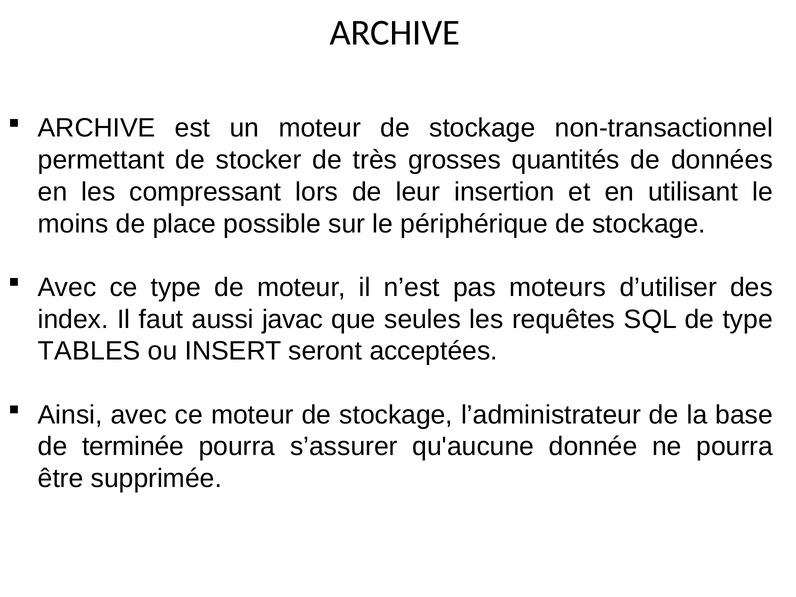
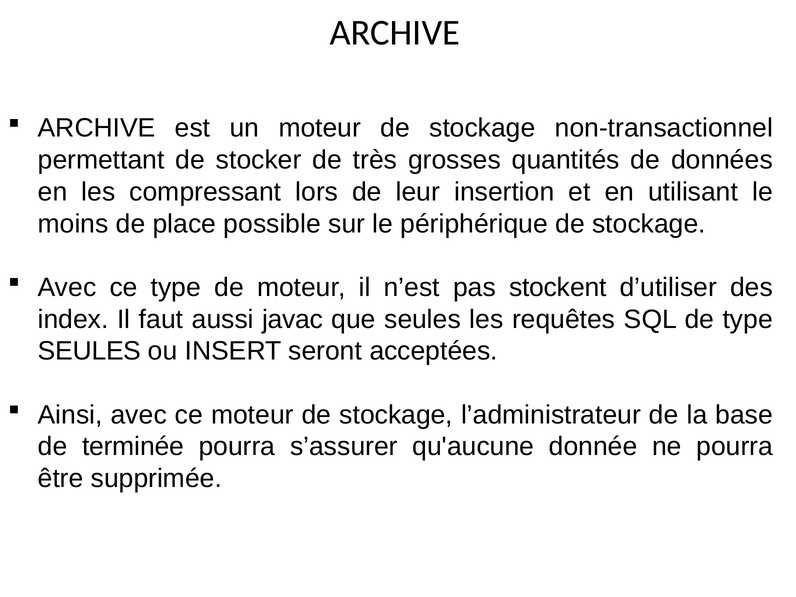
moteurs: moteurs -> stockent
TABLES at (89, 351): TABLES -> SEULES
